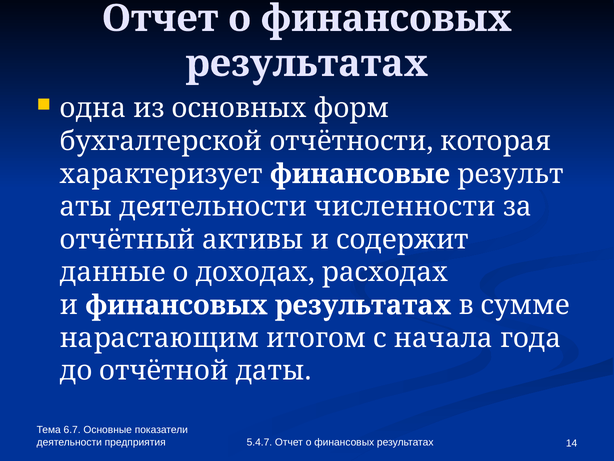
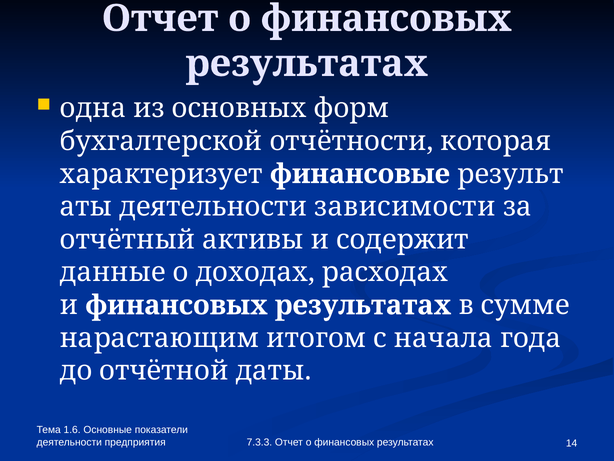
численности: численности -> зависимости
6.7: 6.7 -> 1.6
5.4.7: 5.4.7 -> 7.3.3
